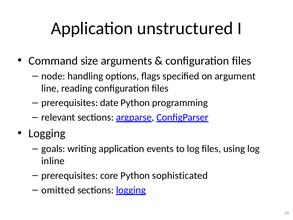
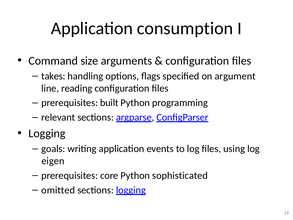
unstructured: unstructured -> consumption
node: node -> takes
date: date -> built
inline: inline -> eigen
